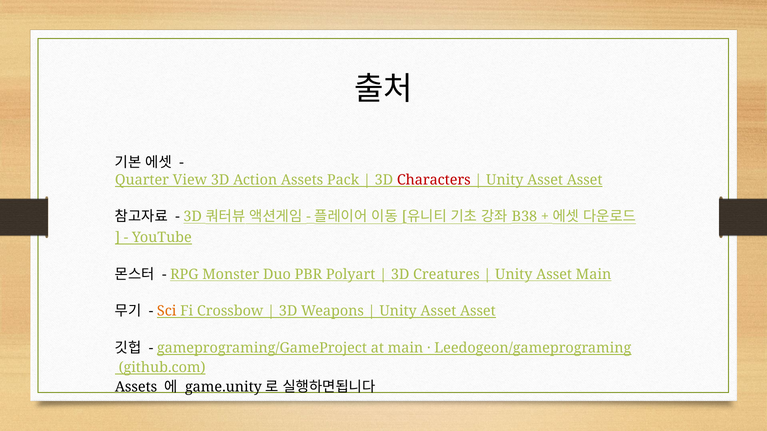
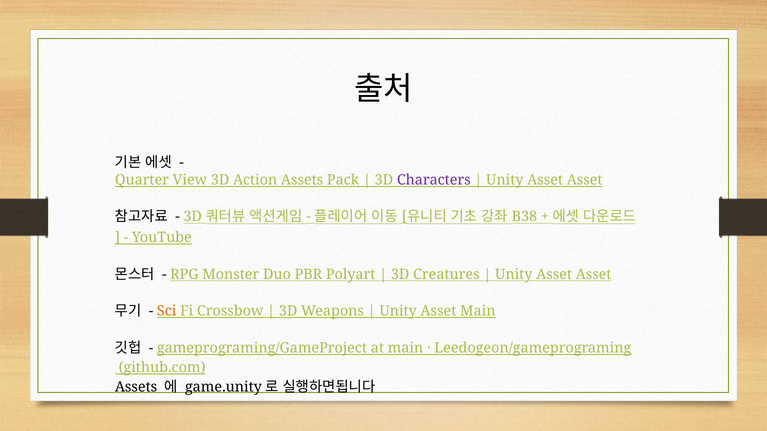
Characters colour: red -> purple
Main at (594, 275): Main -> Asset
Asset at (478, 311): Asset -> Main
